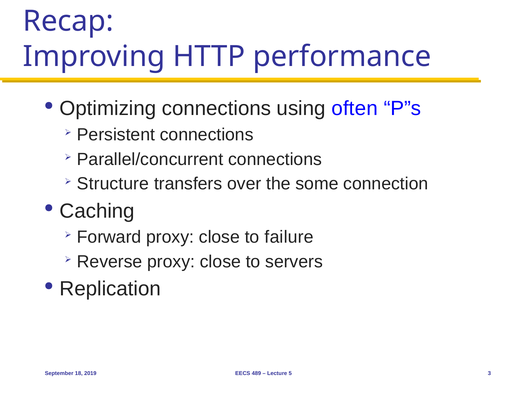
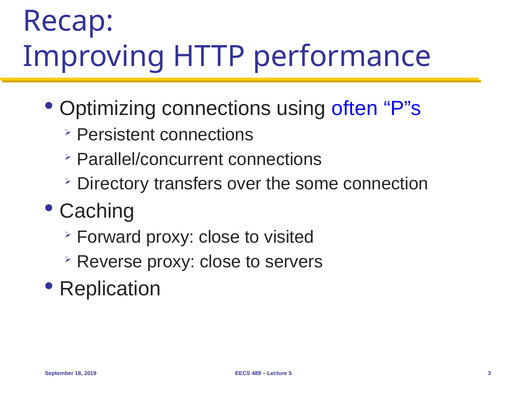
Structure: Structure -> Directory
failure: failure -> visited
